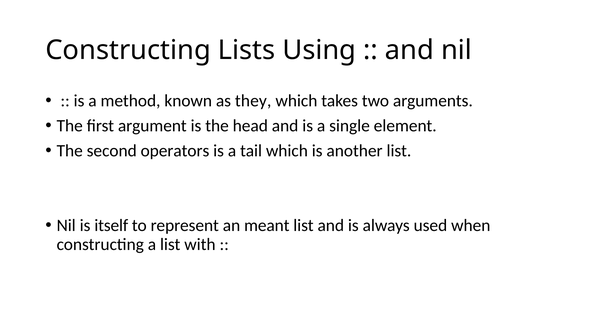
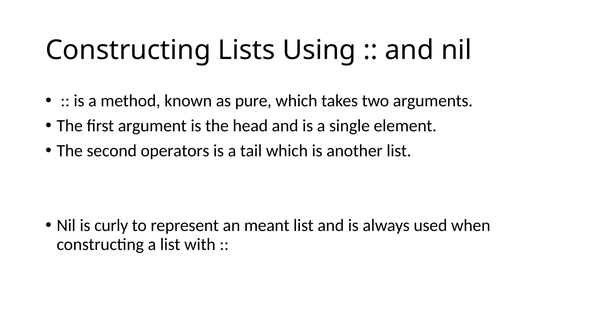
they: they -> pure
itself: itself -> curly
